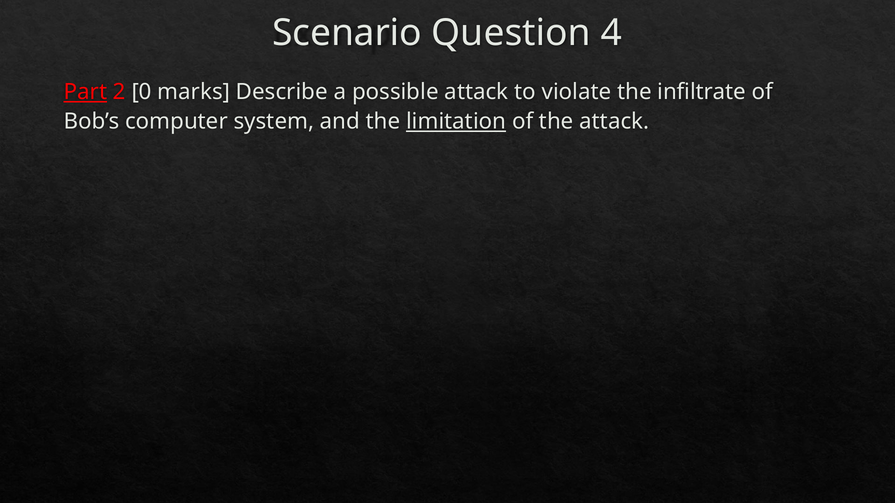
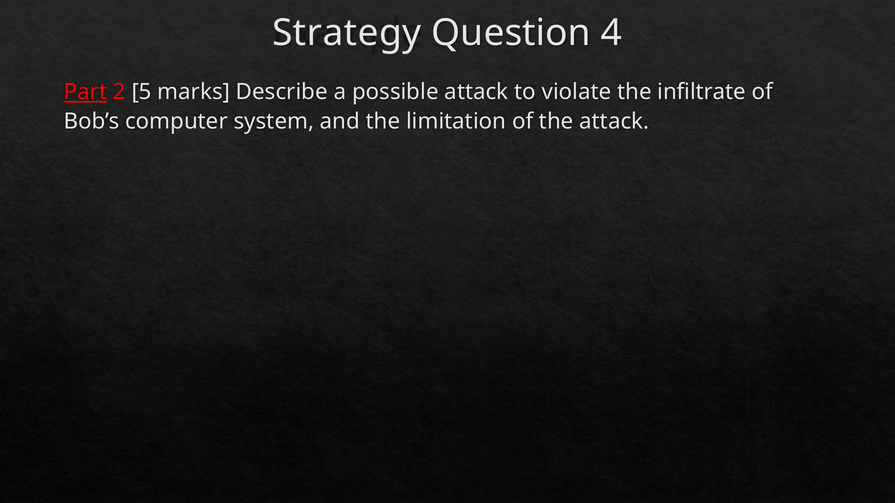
Scenario: Scenario -> Strategy
0: 0 -> 5
limitation underline: present -> none
